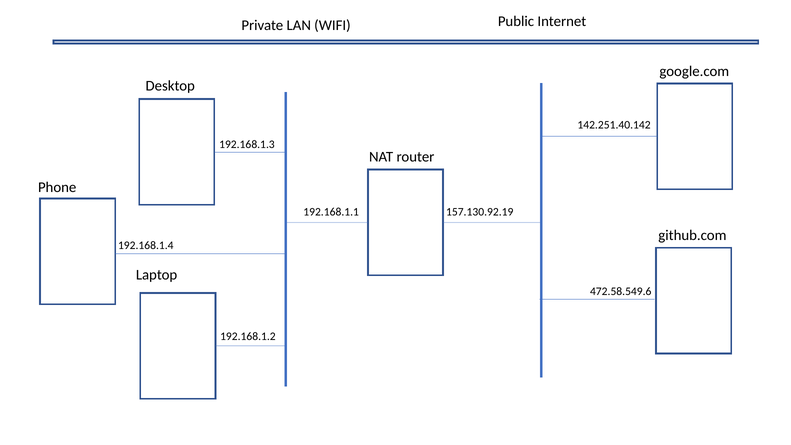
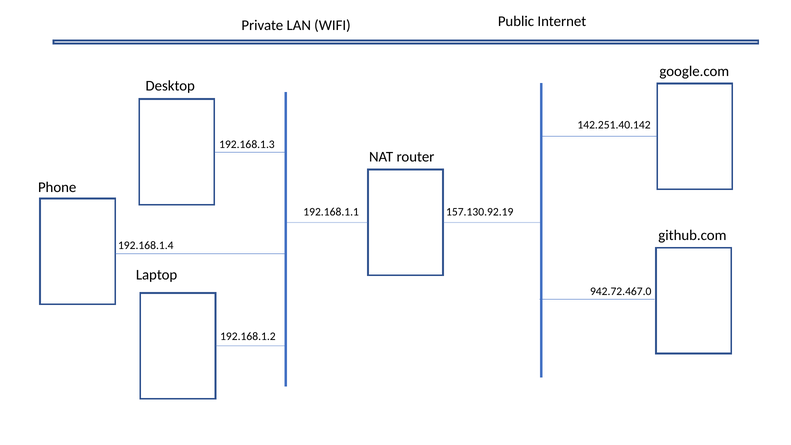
472.58.549.6: 472.58.549.6 -> 942.72.467.0
